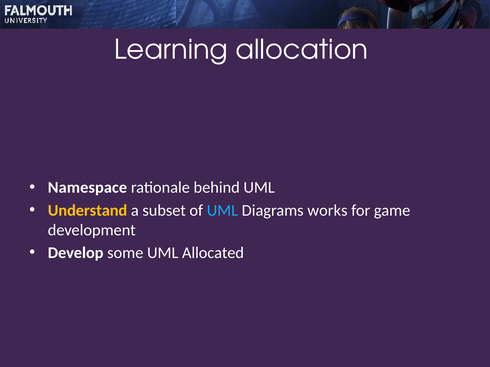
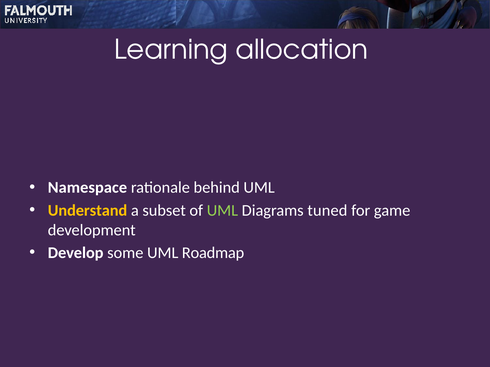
UML at (222, 211) colour: light blue -> light green
works: works -> tuned
Allocated: Allocated -> Roadmap
